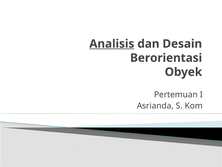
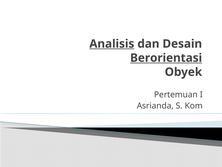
Berorientasi underline: none -> present
